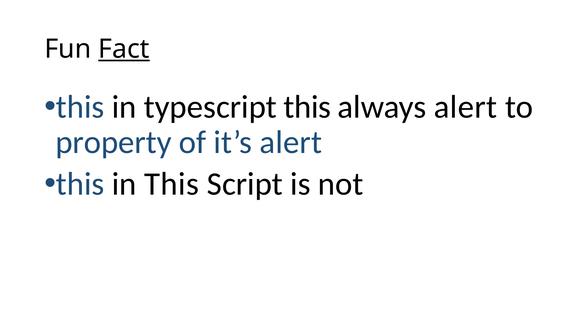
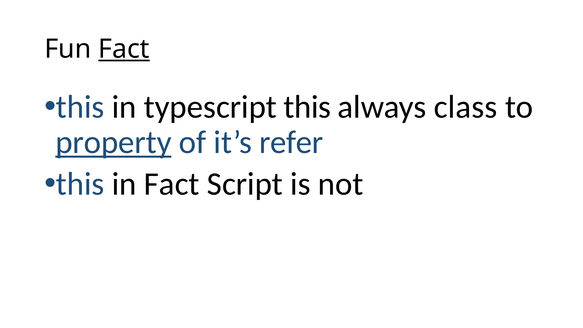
always alert: alert -> class
property underline: none -> present
it’s alert: alert -> refer
in This: This -> Fact
